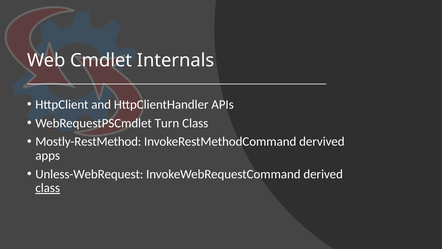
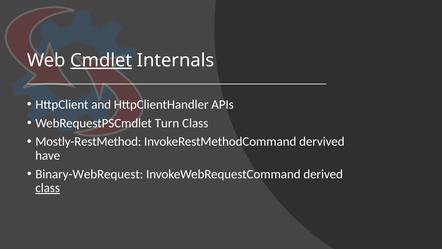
Cmdlet underline: none -> present
apps: apps -> have
Unless-WebRequest: Unless-WebRequest -> Binary-WebRequest
